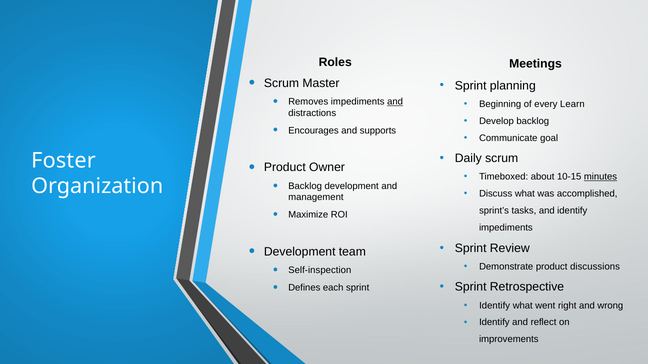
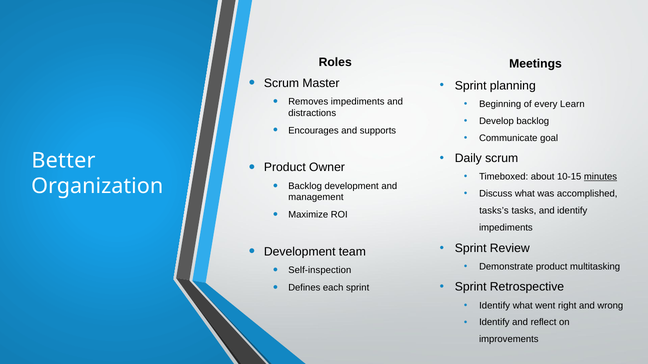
and at (395, 102) underline: present -> none
Foster: Foster -> Better
sprint’s: sprint’s -> tasks’s
discussions: discussions -> multitasking
